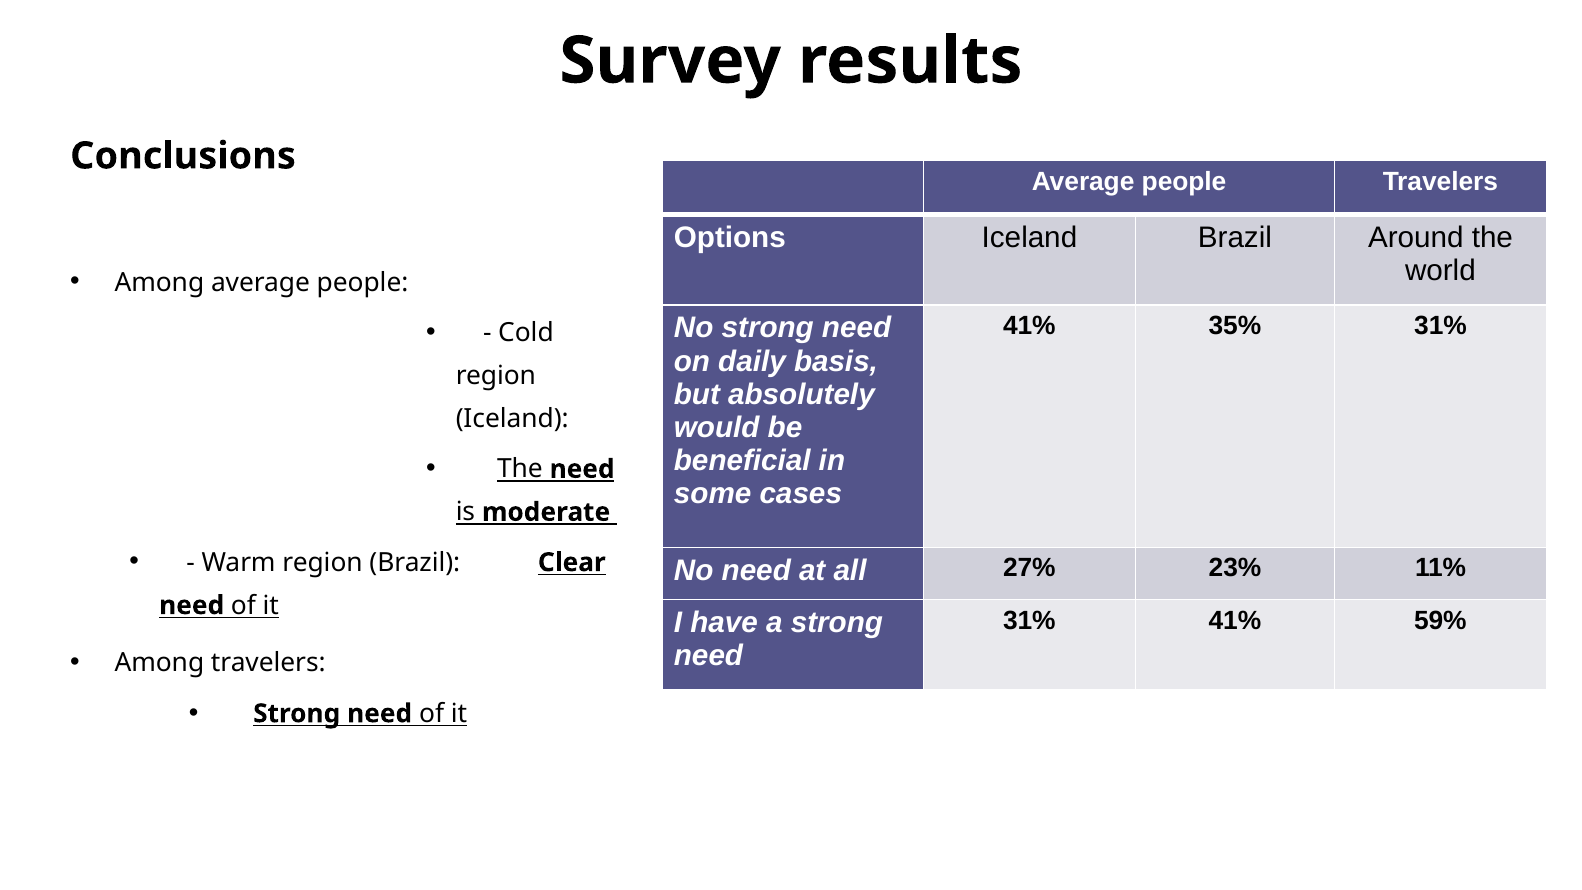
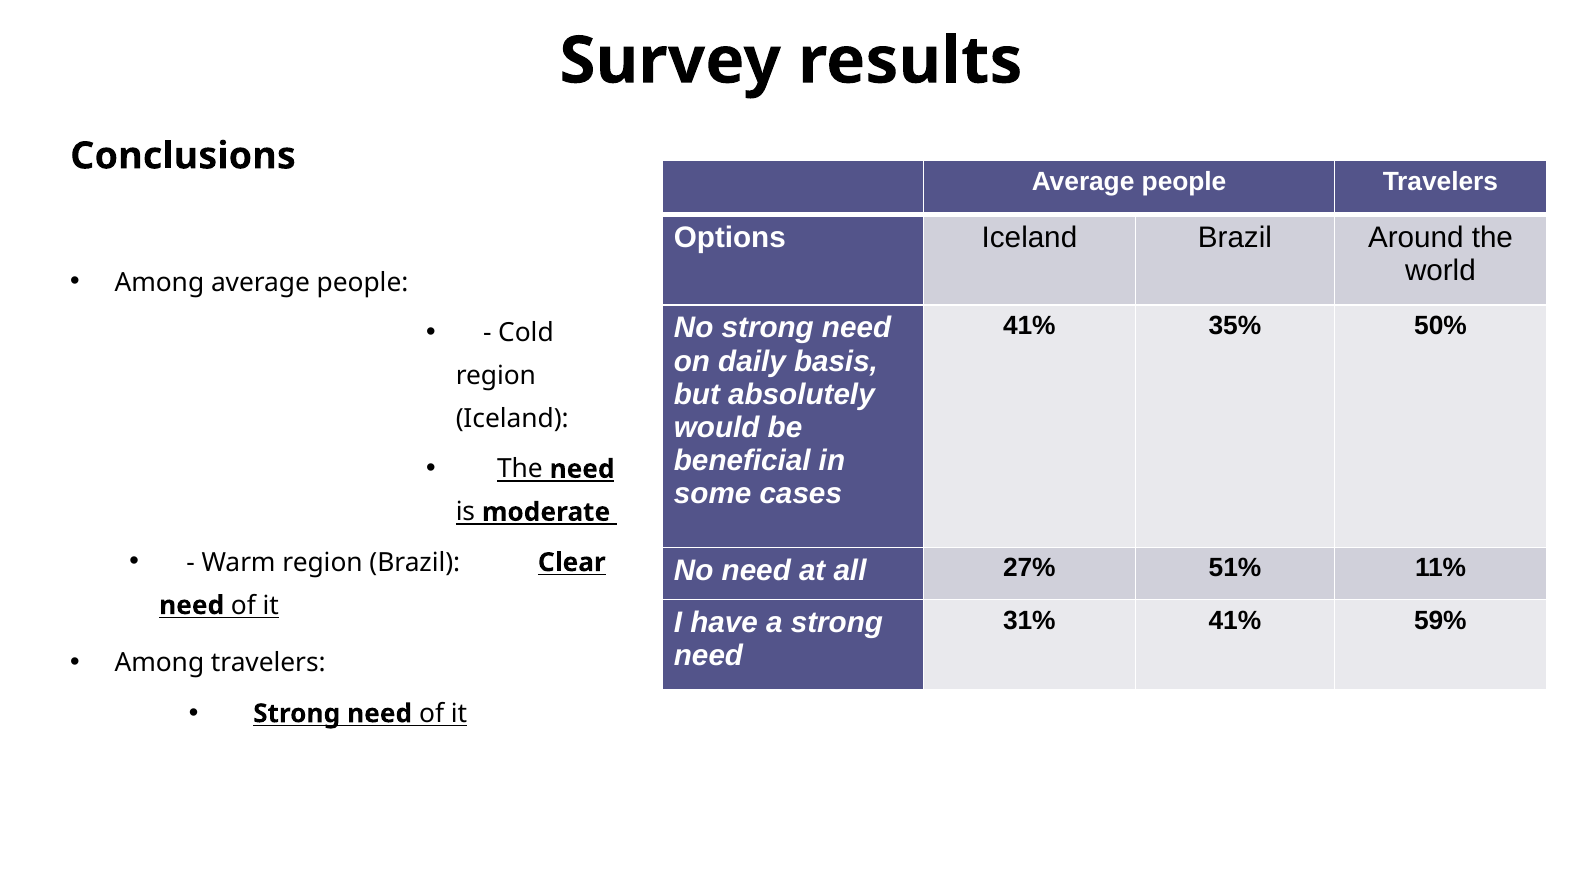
35% 31%: 31% -> 50%
23%: 23% -> 51%
